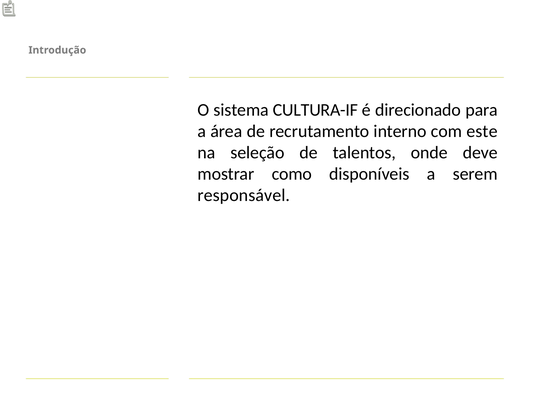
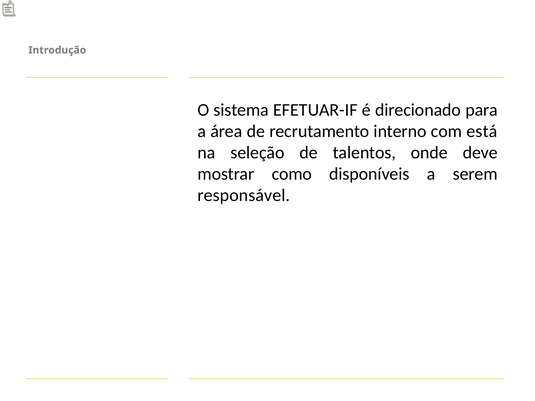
CULTURA-IF: CULTURA-IF -> EFETUAR-IF
este: este -> está
